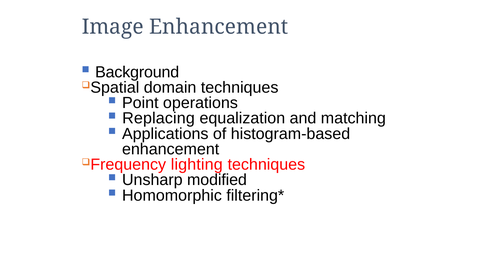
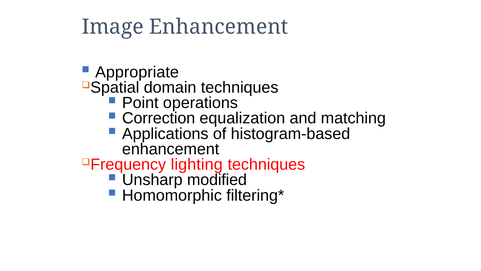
Background: Background -> Appropriate
Replacing: Replacing -> Correction
